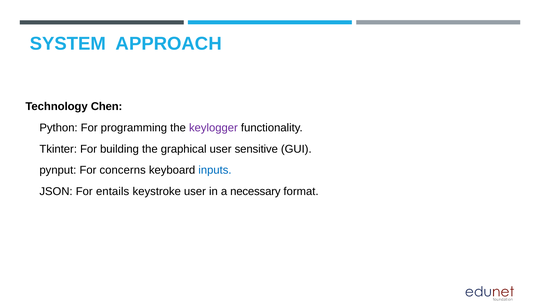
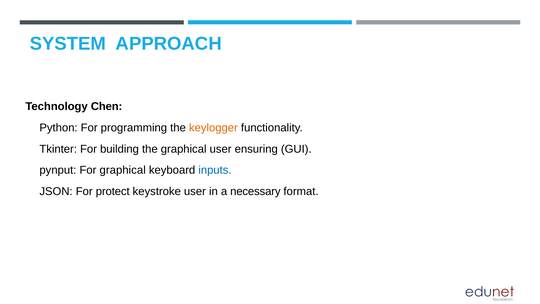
keylogger colour: purple -> orange
sensitive: sensitive -> ensuring
For concerns: concerns -> graphical
entails: entails -> protect
